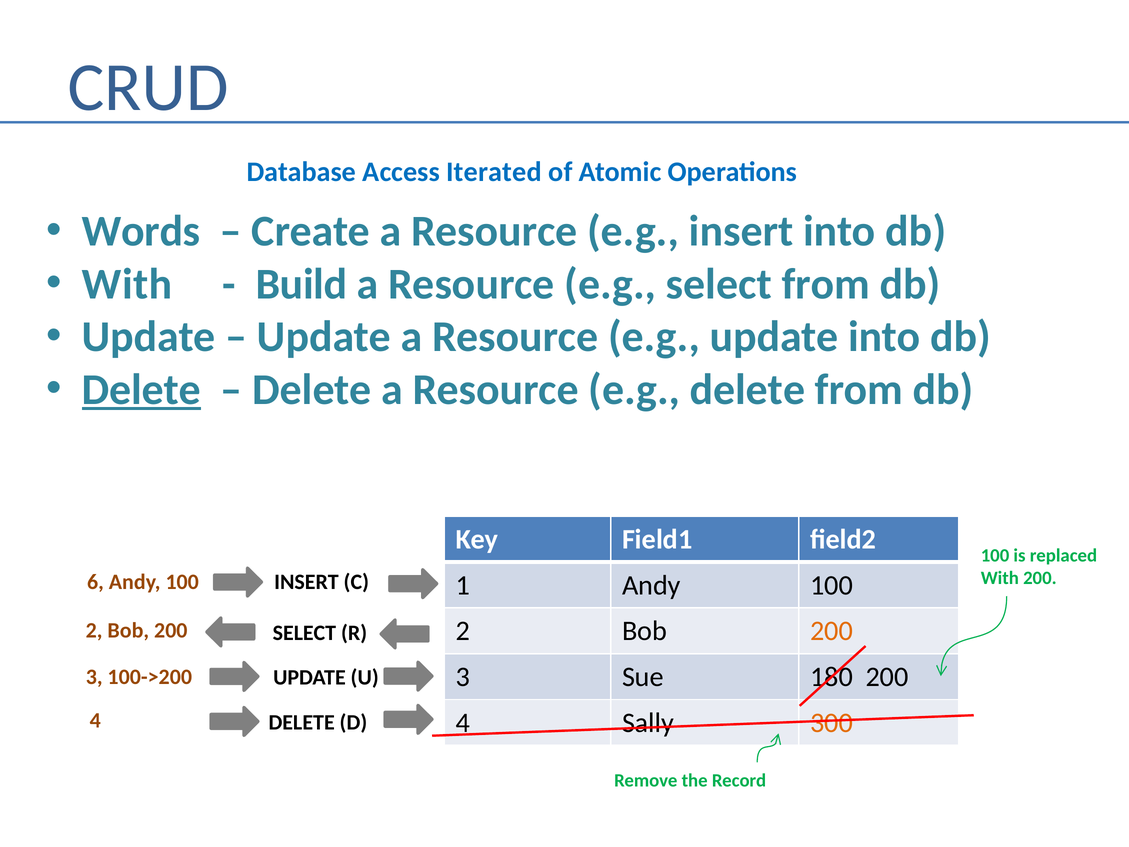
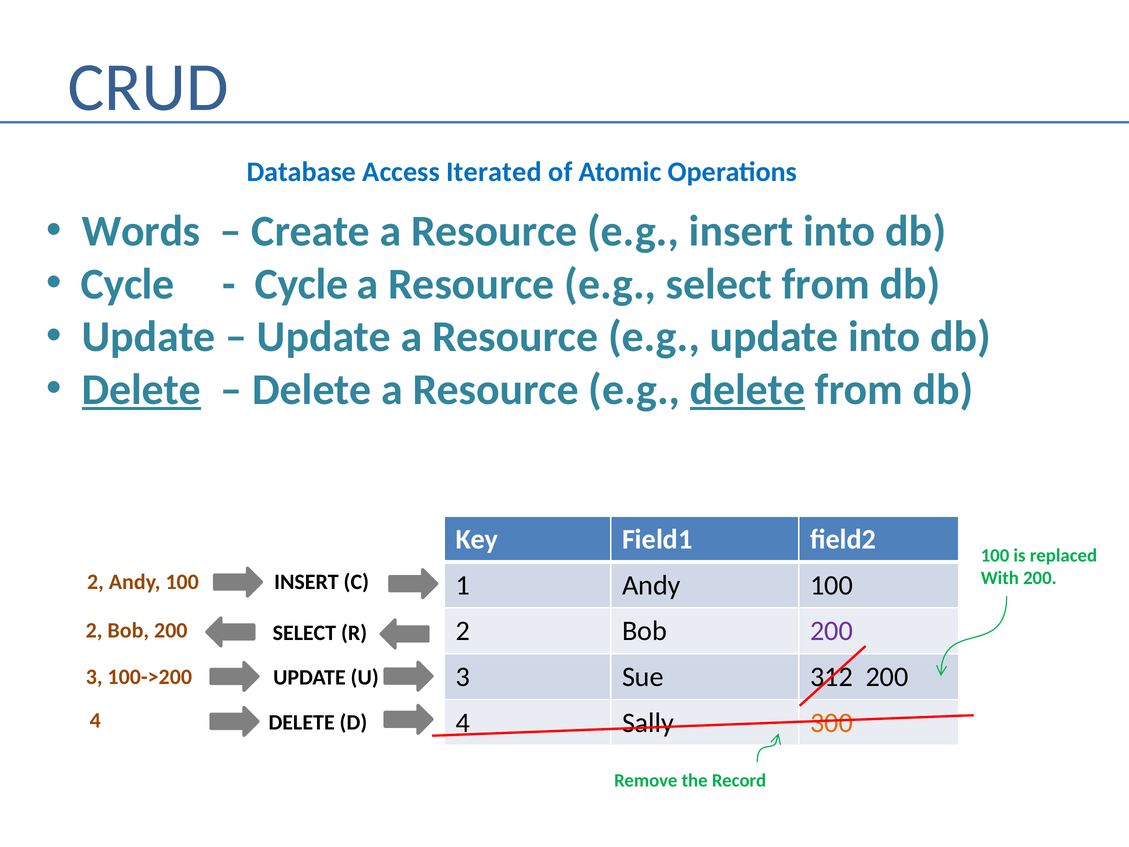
With at (127, 284): With -> Cycle
Build at (302, 284): Build -> Cycle
delete at (748, 390) underline: none -> present
6 at (95, 582): 6 -> 2
200 at (832, 631) colour: orange -> purple
180: 180 -> 312
